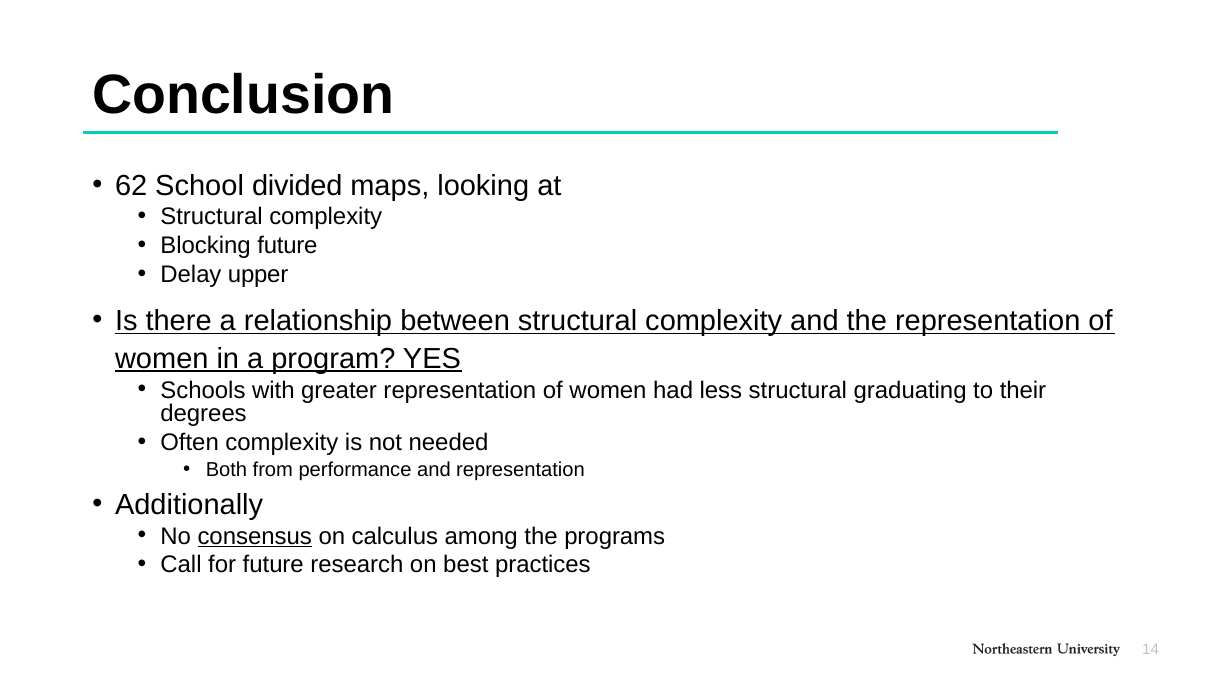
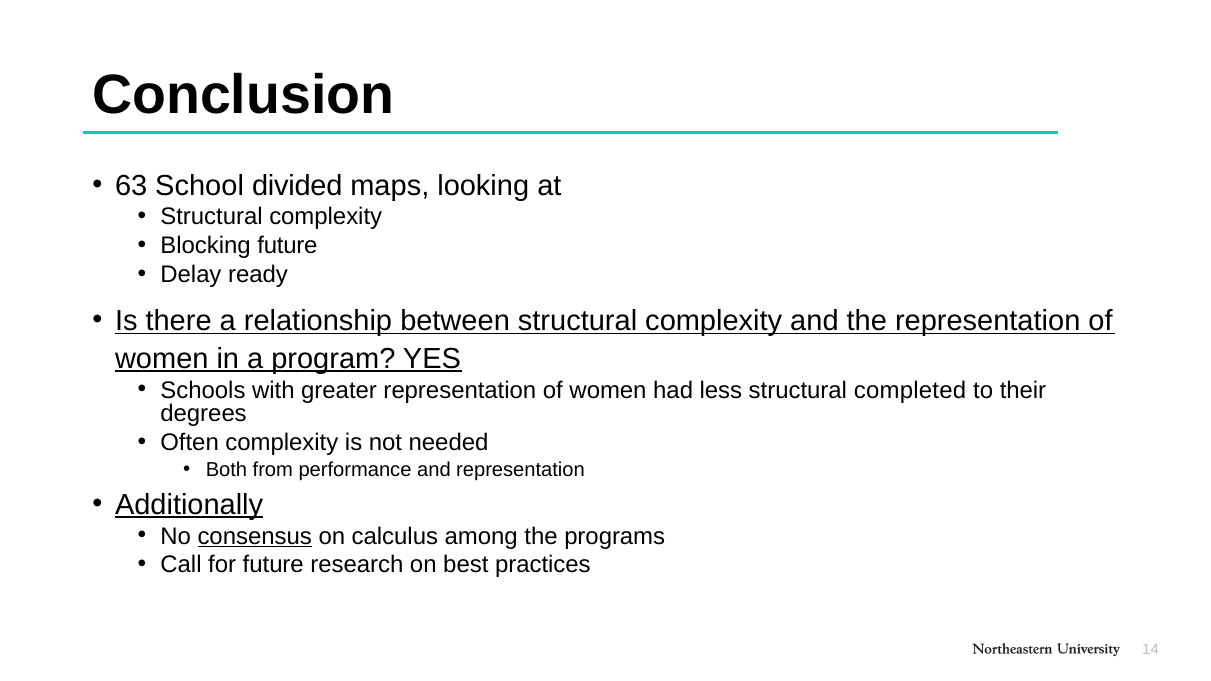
62: 62 -> 63
upper: upper -> ready
graduating: graduating -> completed
Additionally underline: none -> present
